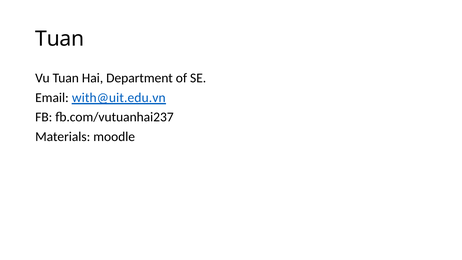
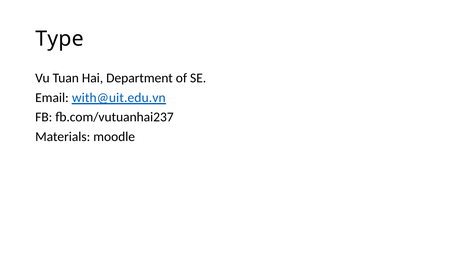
Tuan at (60, 39): Tuan -> Type
